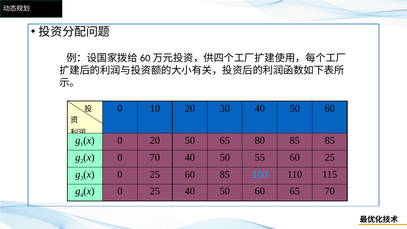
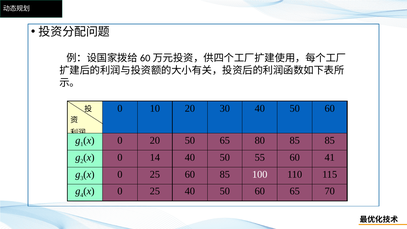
0 70: 70 -> 14
60 25: 25 -> 41
100 colour: light blue -> white
